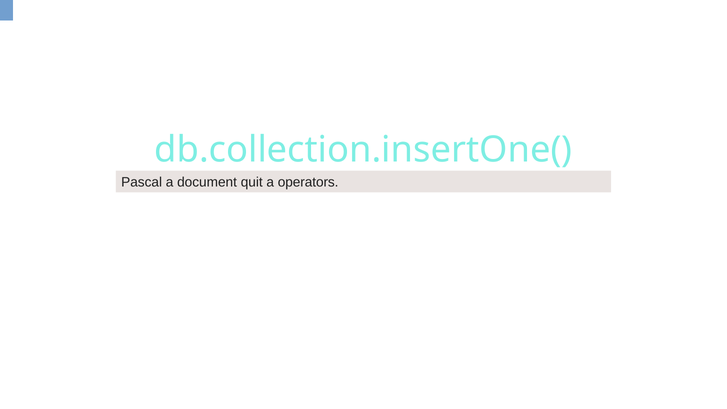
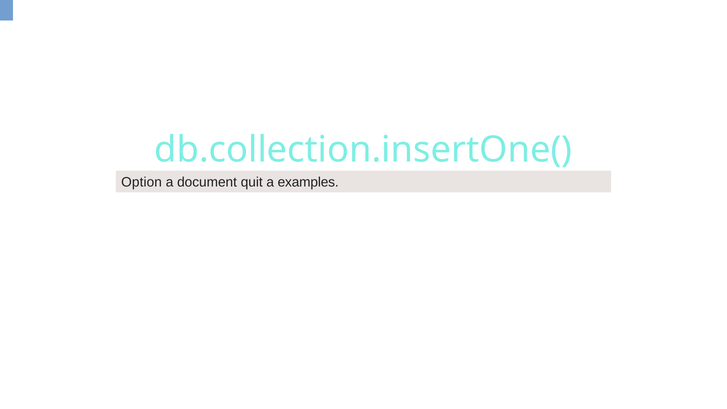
Pascal: Pascal -> Option
operators: operators -> examples
